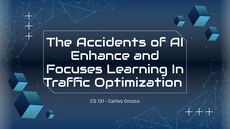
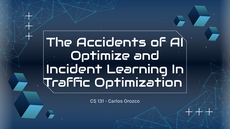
Enhance: Enhance -> Optimize
Focuses: Focuses -> Incident
